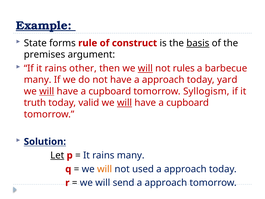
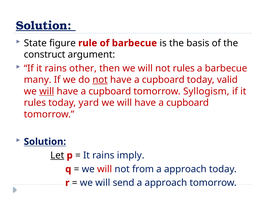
Example at (44, 26): Example -> Solution
forms: forms -> figure
of construct: construct -> barbecue
basis underline: present -> none
premises: premises -> construct
will at (145, 68) underline: present -> none
not at (100, 80) underline: none -> present
approach at (163, 80): approach -> cupboard
yard: yard -> valid
truth at (35, 103): truth -> rules
valid: valid -> yard
will at (124, 103) underline: present -> none
rains many: many -> imply
will at (105, 169) colour: orange -> red
used: used -> from
